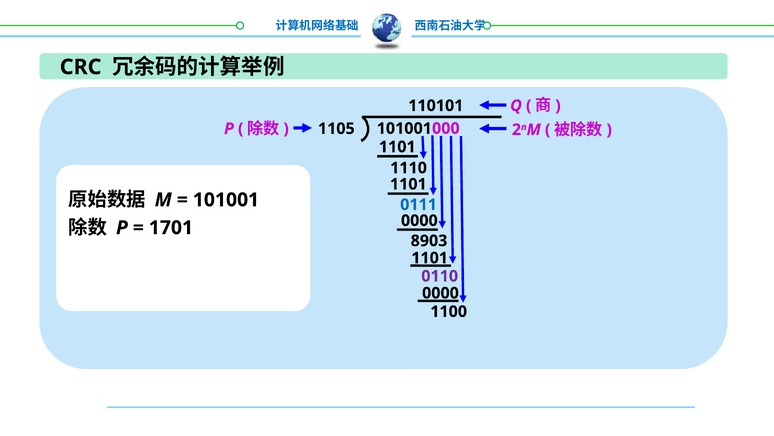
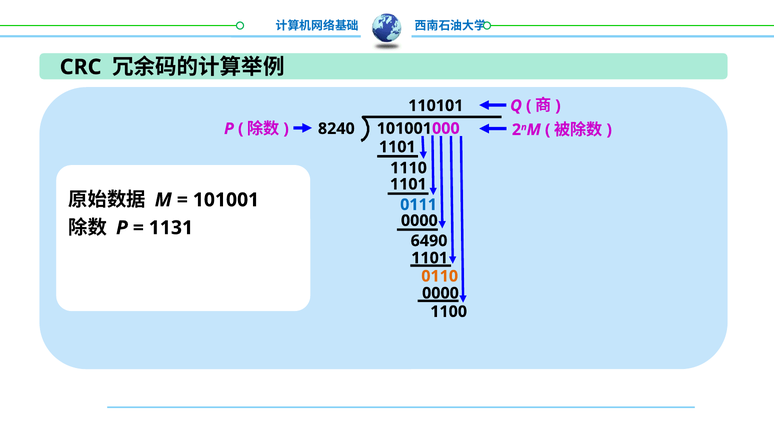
1105: 1105 -> 8240
1701: 1701 -> 1131
8903: 8903 -> 6490
0110 colour: purple -> orange
